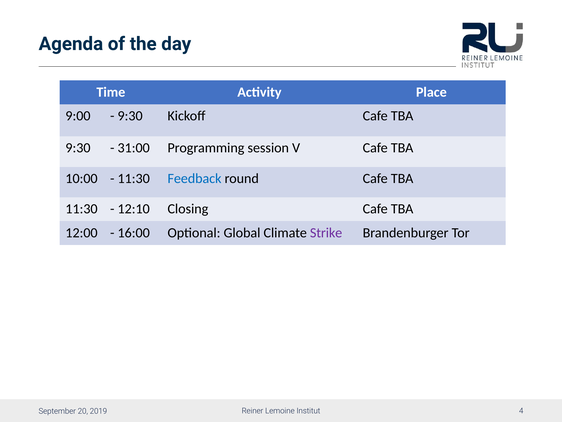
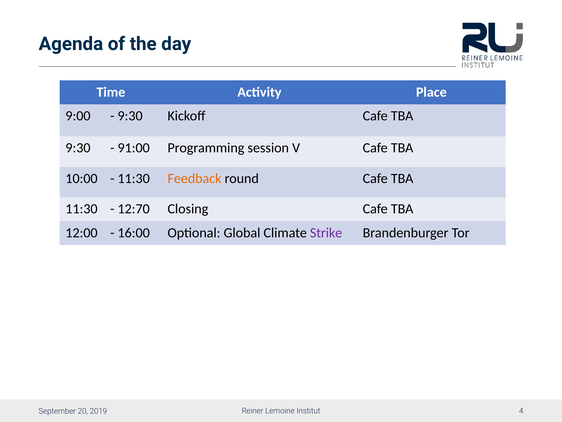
31:00: 31:00 -> 91:00
Feedback colour: blue -> orange
12:10: 12:10 -> 12:70
